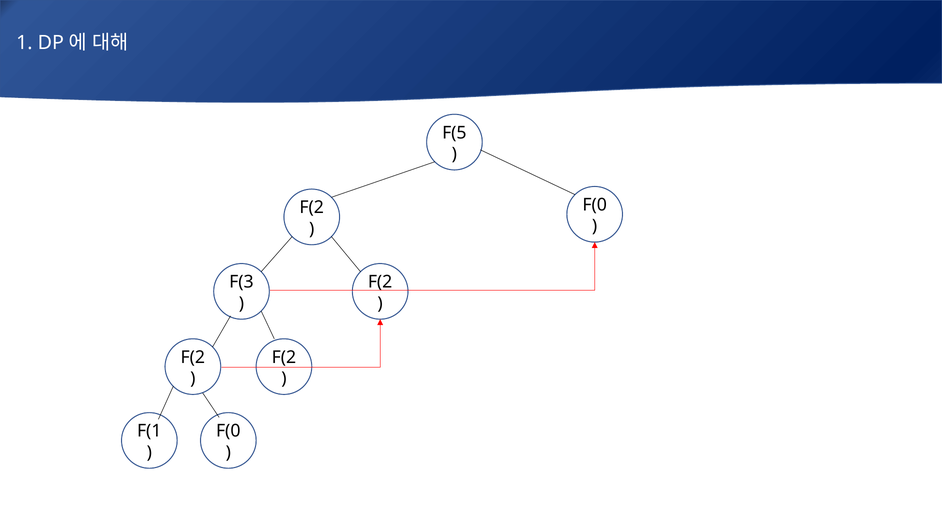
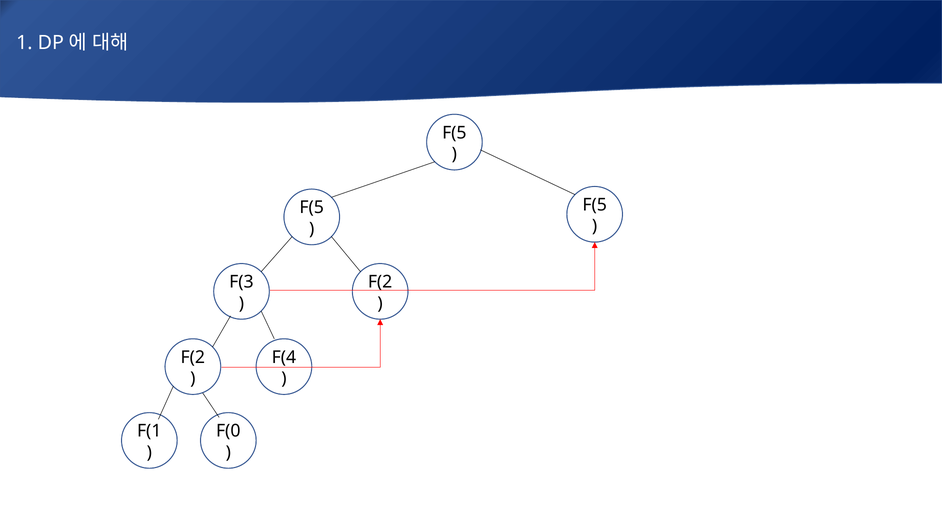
F(0 at (595, 205): F(0 -> F(5
F(2 at (312, 207): F(2 -> F(5
F(2 at (284, 357): F(2 -> F(4
